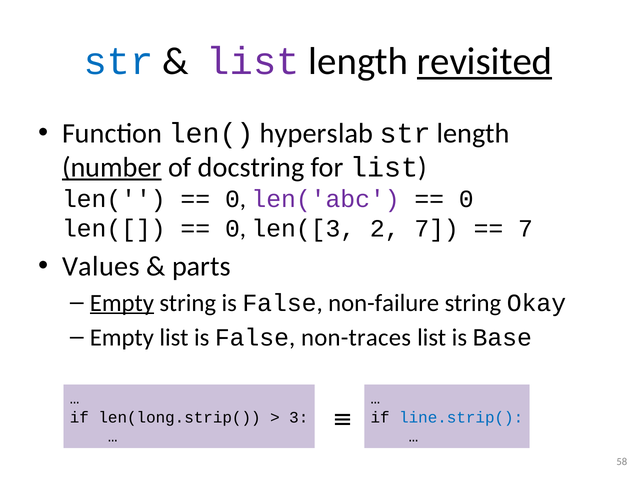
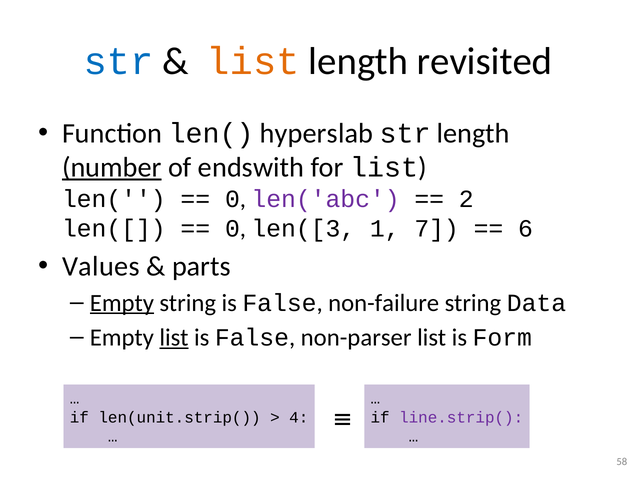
list at (253, 62) colour: purple -> orange
revisited underline: present -> none
docstring: docstring -> endswith
0 at (466, 199): 0 -> 2
2: 2 -> 1
7 at (525, 229): 7 -> 6
Okay: Okay -> Data
list at (174, 338) underline: none -> present
non-traces: non-traces -> non-parser
Base: Base -> Form
len(long.strip(: len(long.strip( -> len(unit.strip(
3: 3 -> 4
line.strip( colour: blue -> purple
